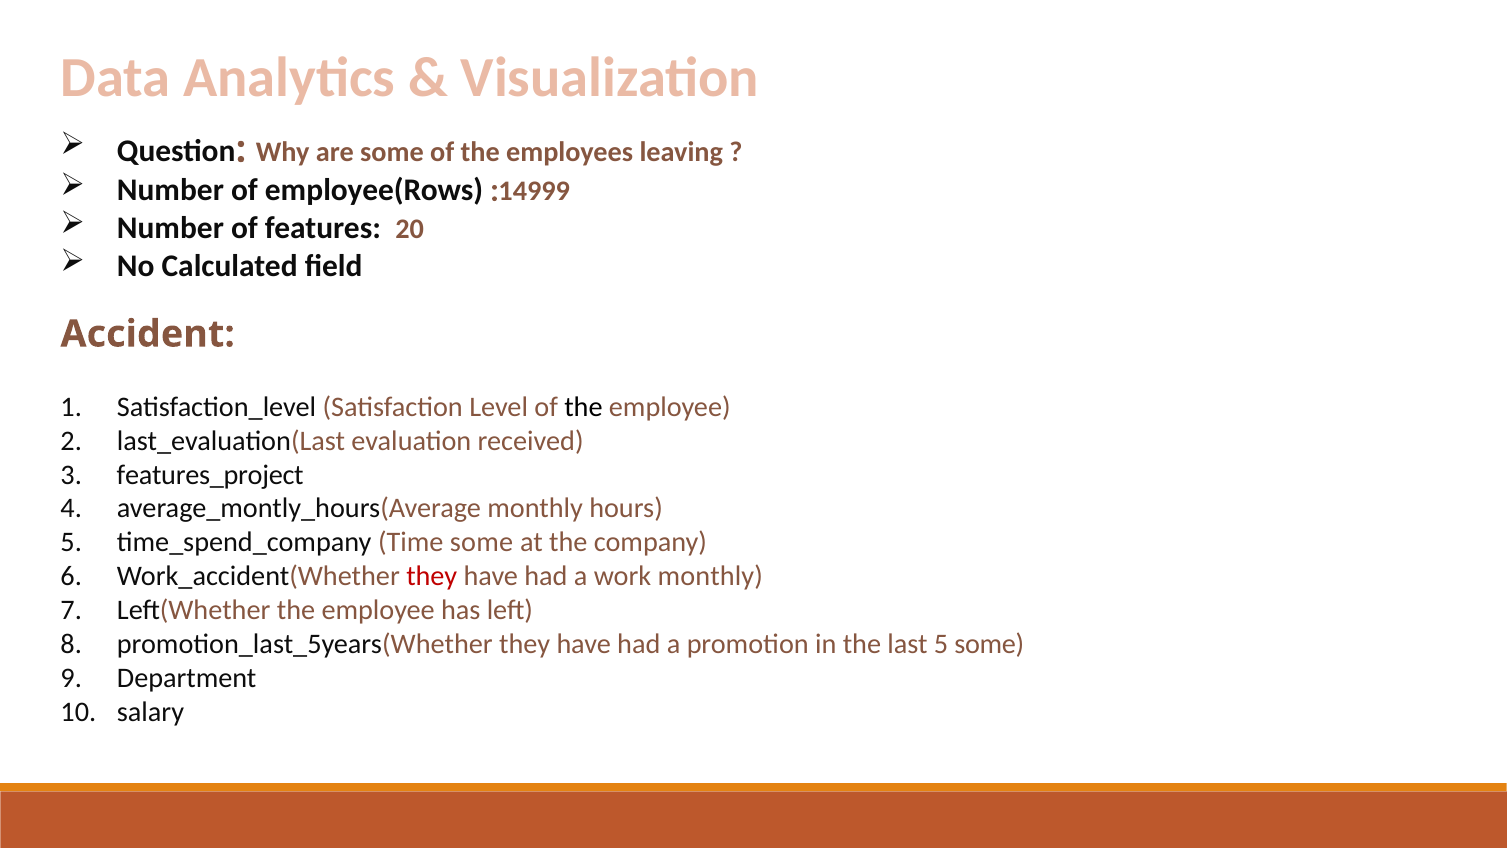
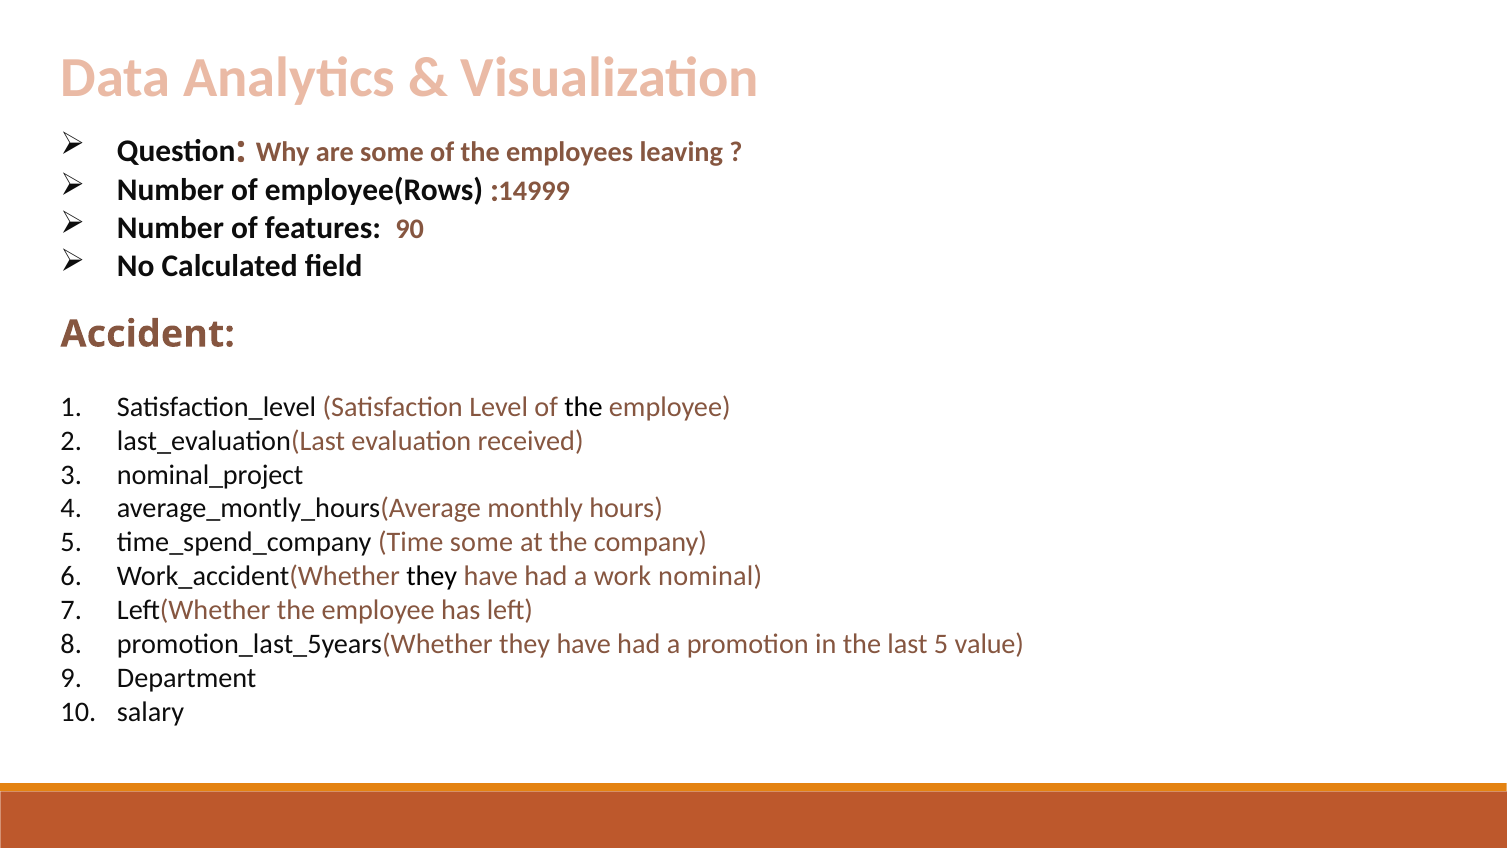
20: 20 -> 90
features_project: features_project -> nominal_project
they at (432, 576) colour: red -> black
work monthly: monthly -> nominal
5 some: some -> value
